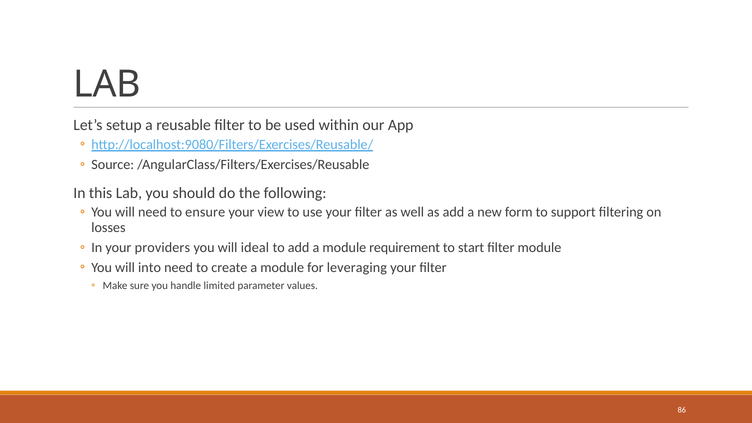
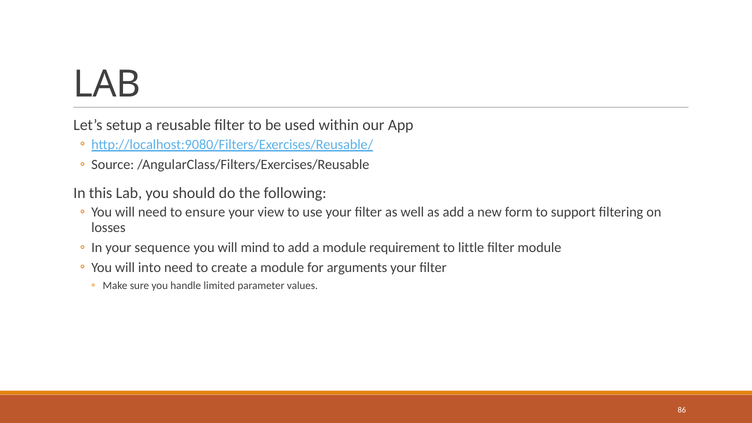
providers: providers -> sequence
ideal: ideal -> mind
start: start -> little
leveraging: leveraging -> arguments
